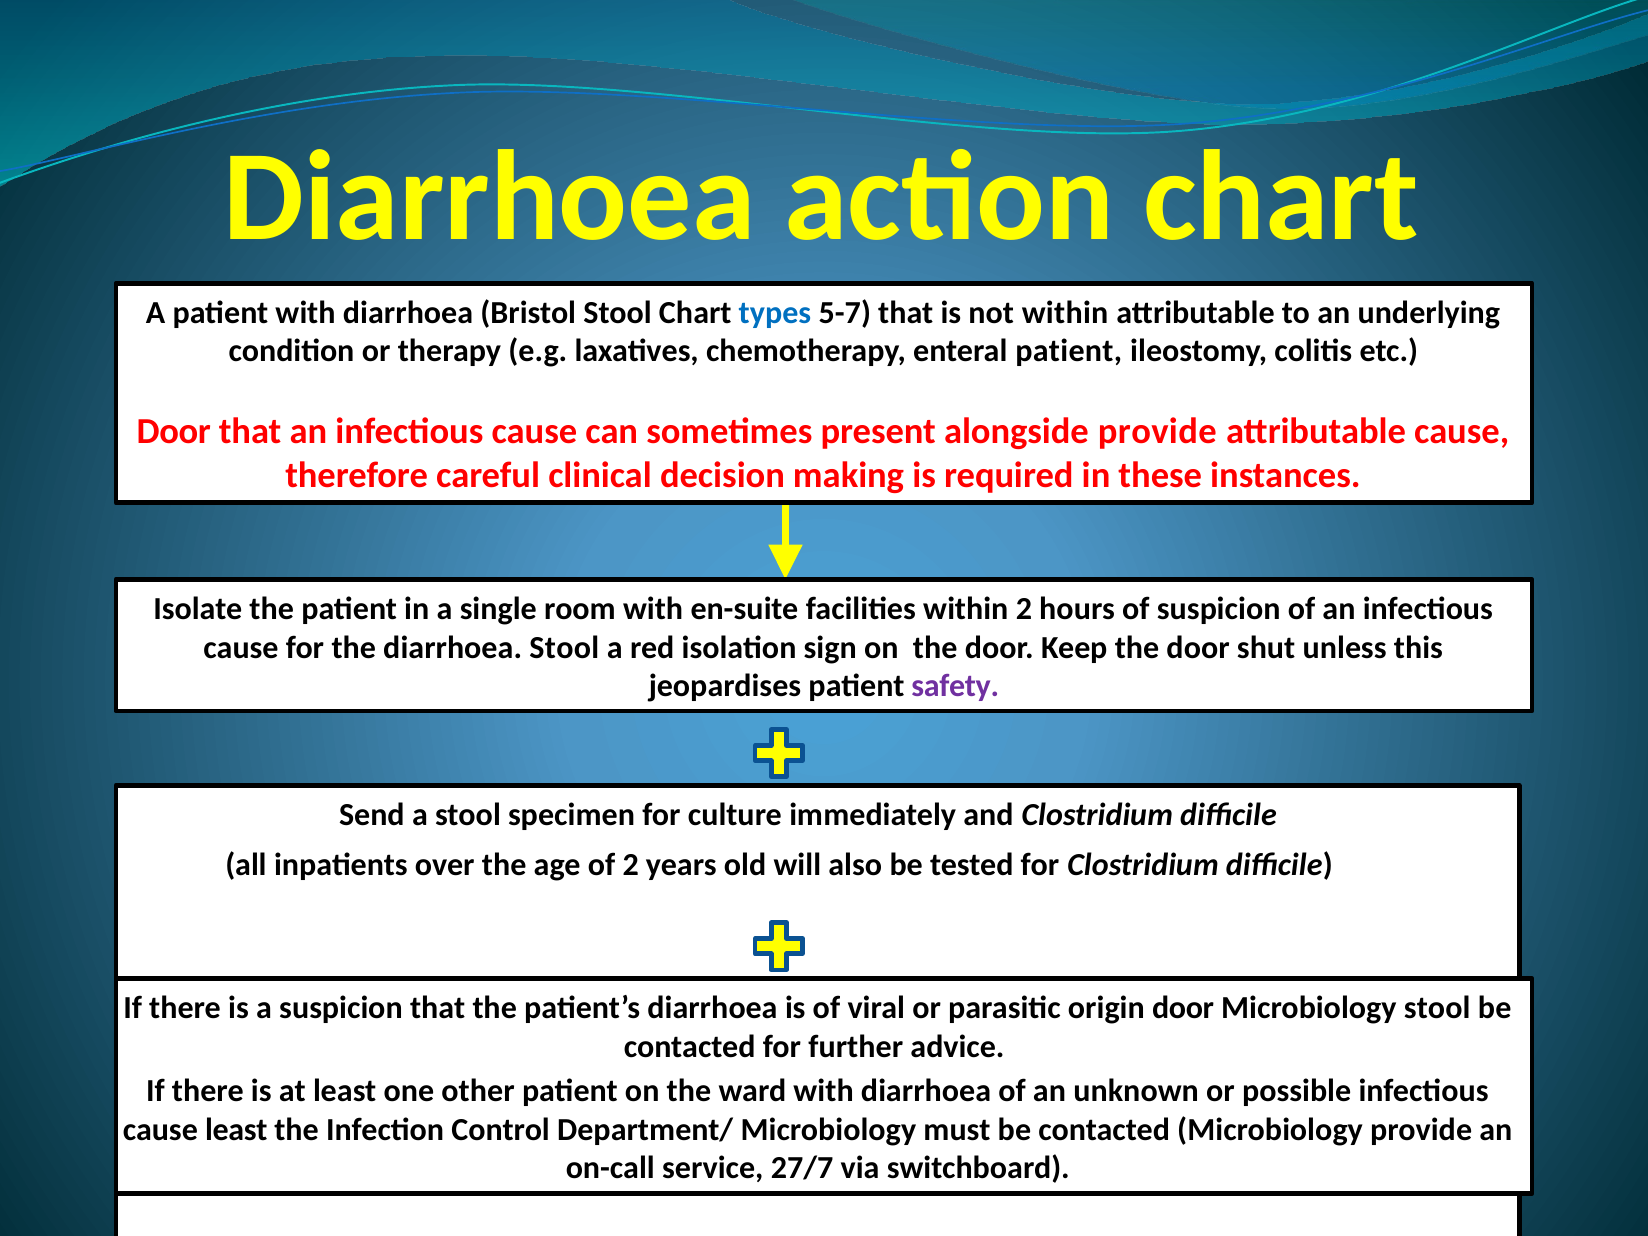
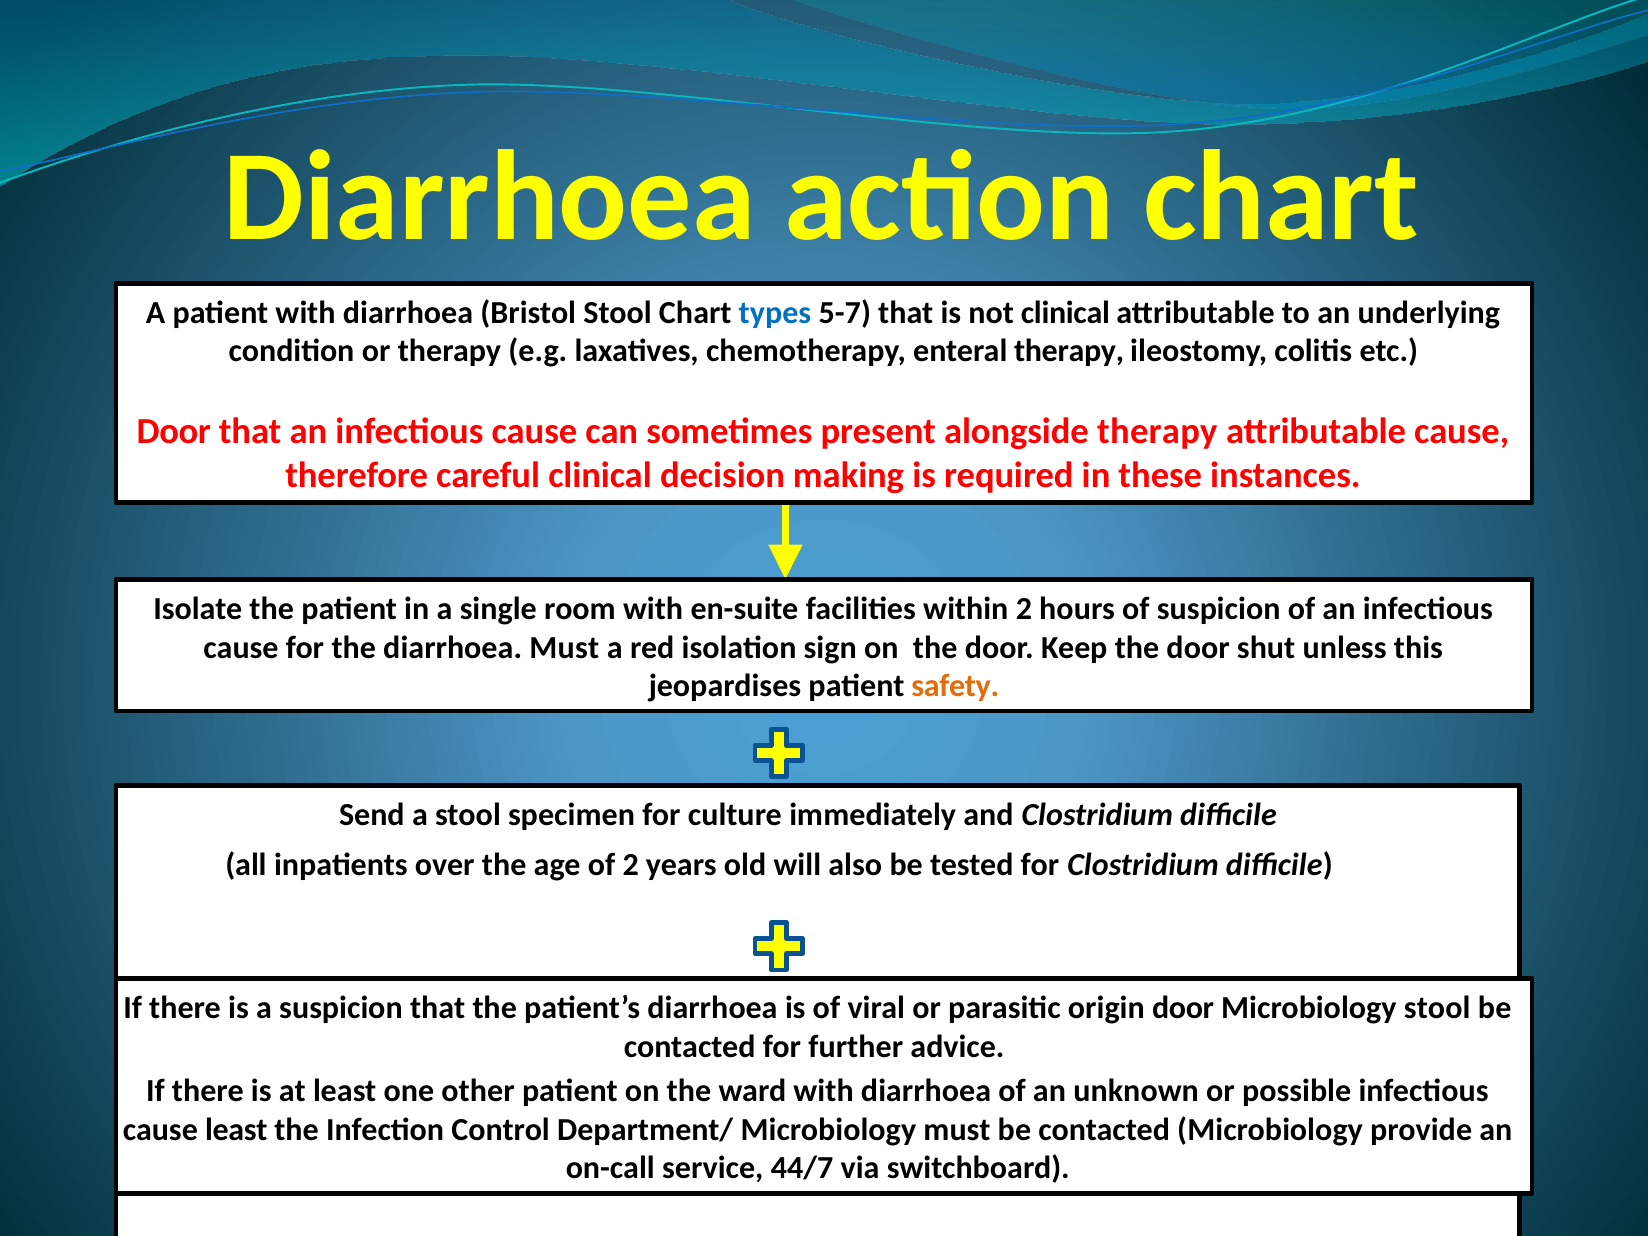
not within: within -> clinical
enteral patient: patient -> therapy
alongside provide: provide -> therapy
diarrhoea Stool: Stool -> Must
safety colour: purple -> orange
27/7: 27/7 -> 44/7
